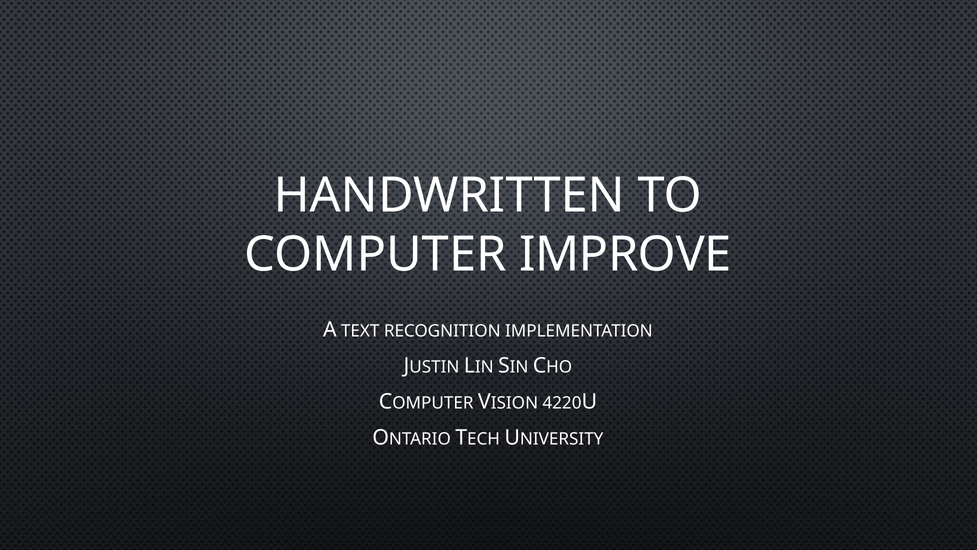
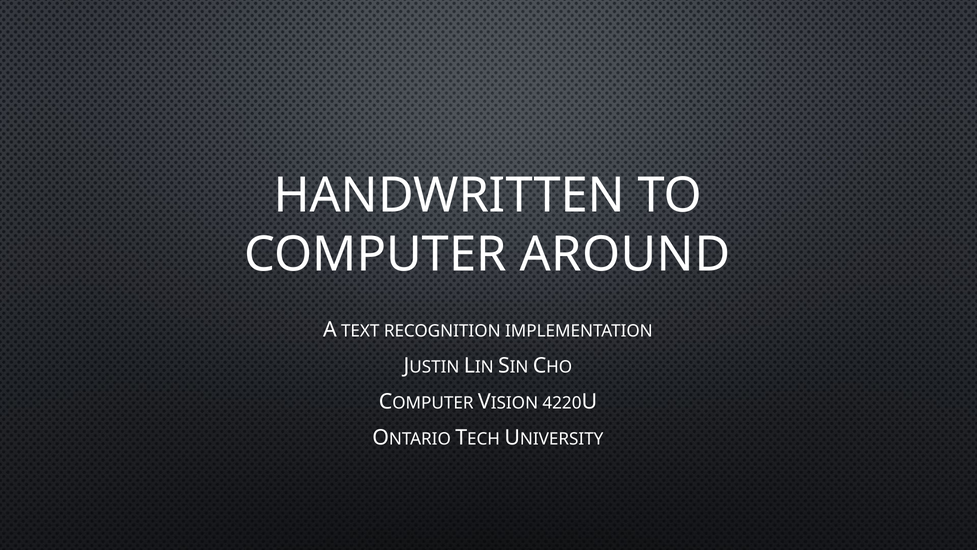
IMPROVE: IMPROVE -> AROUND
